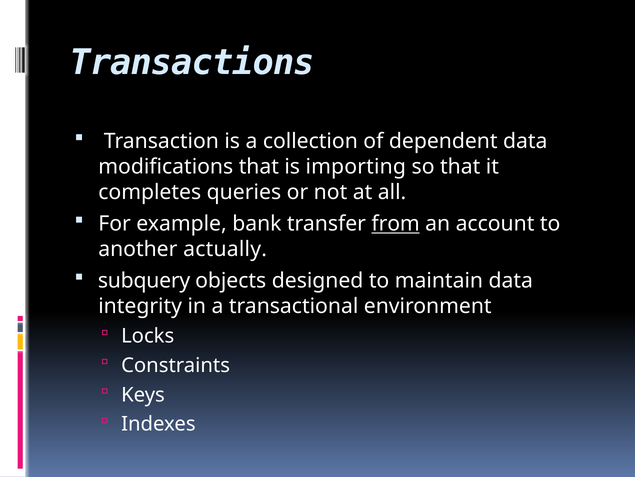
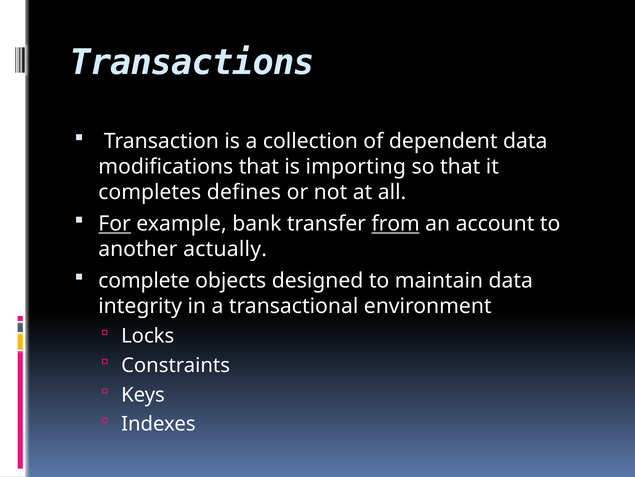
queries: queries -> defines
For underline: none -> present
subquery: subquery -> complete
